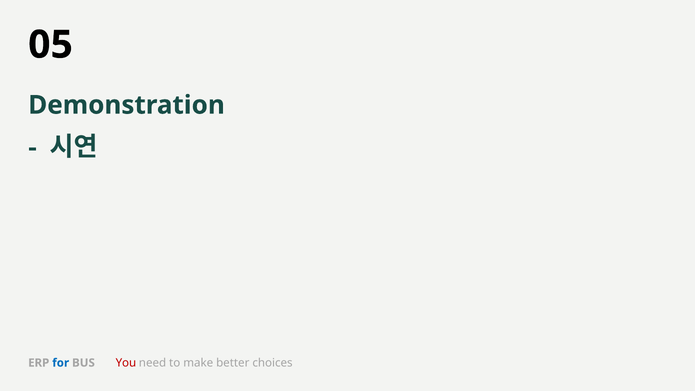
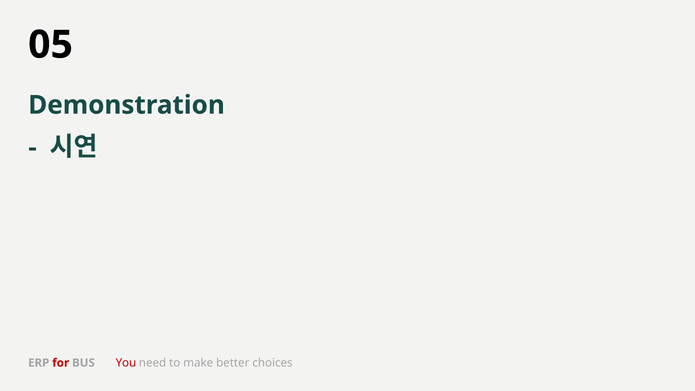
for colour: blue -> red
